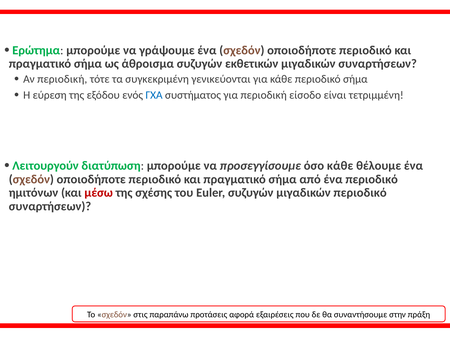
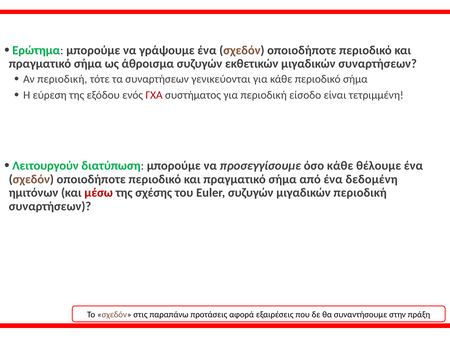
τα συγκεκριμένη: συγκεκριμένη -> συναρτήσεων
ΓΧΑ colour: blue -> red
ένα περιοδικό: περιοδικό -> δεδομένη
μιγαδικών περιοδικό: περιοδικό -> περιοδική
